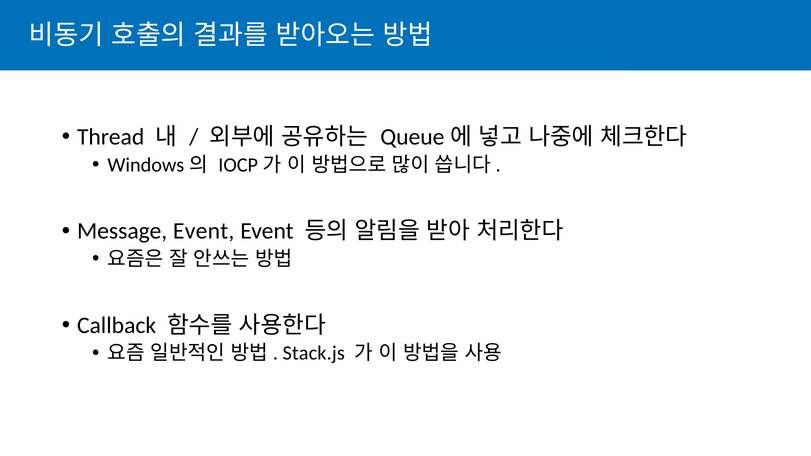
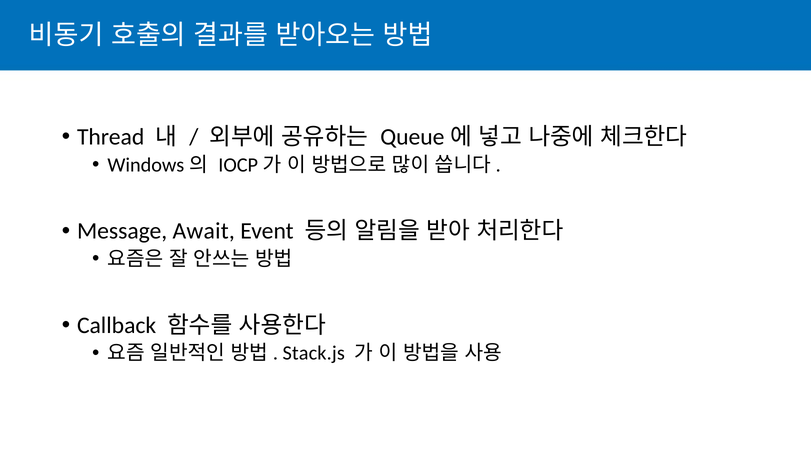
Message Event: Event -> Await
